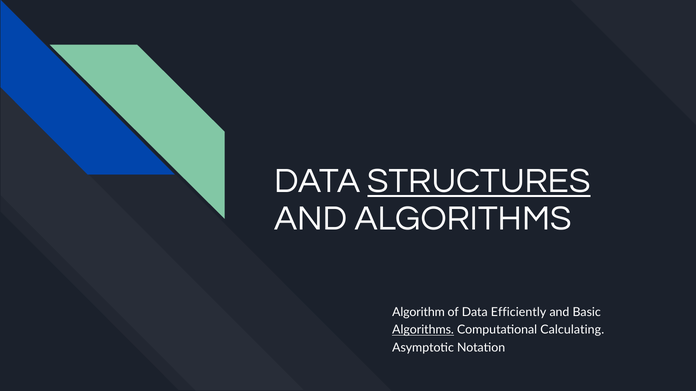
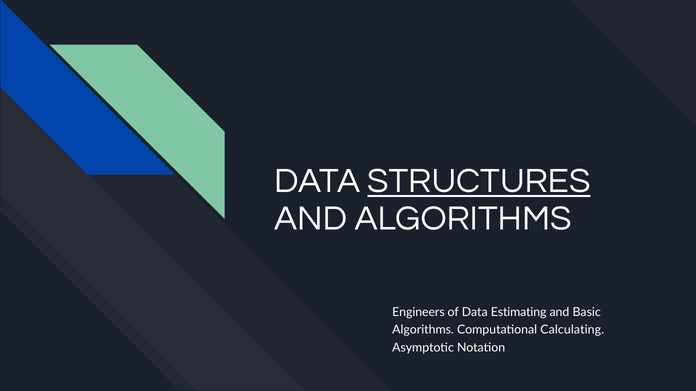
Algorithm: Algorithm -> Engineers
Efficiently: Efficiently -> Estimating
Algorithms at (423, 330) underline: present -> none
